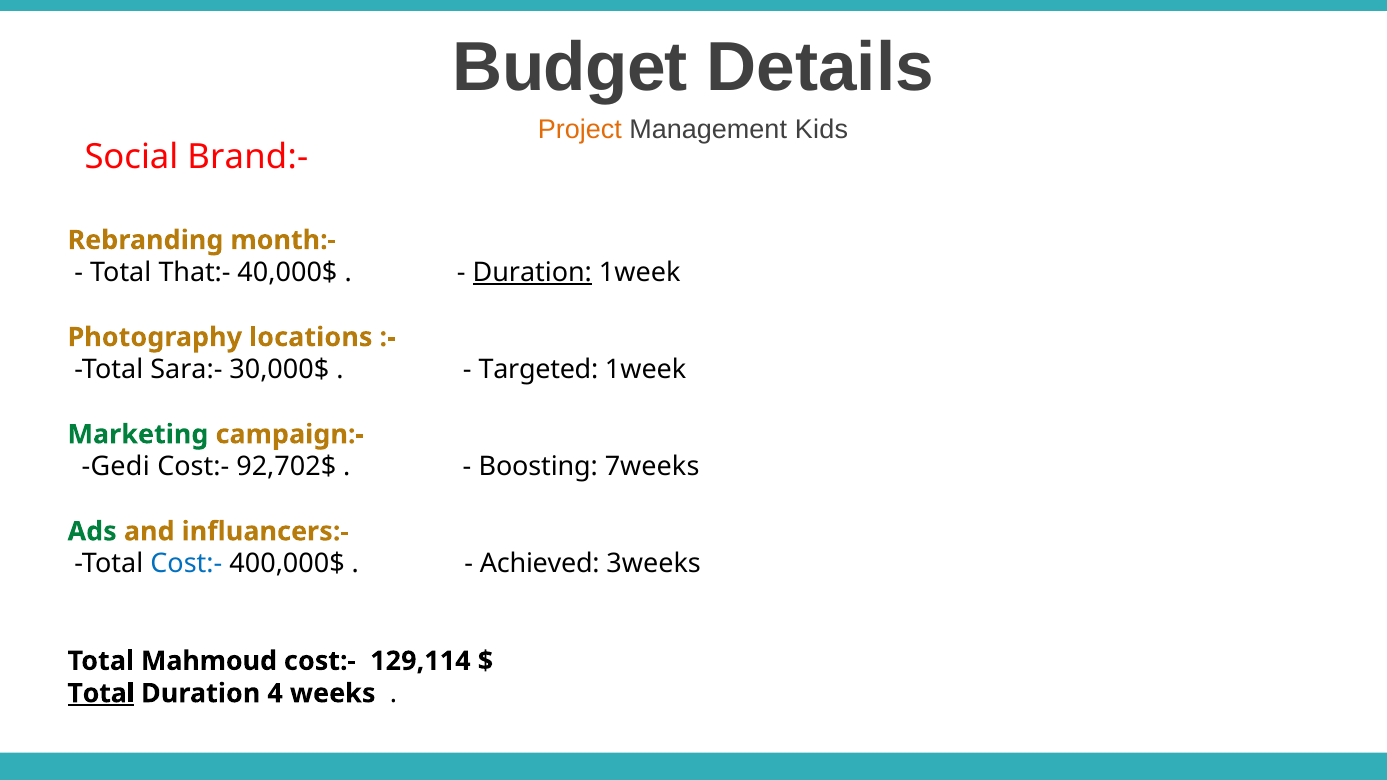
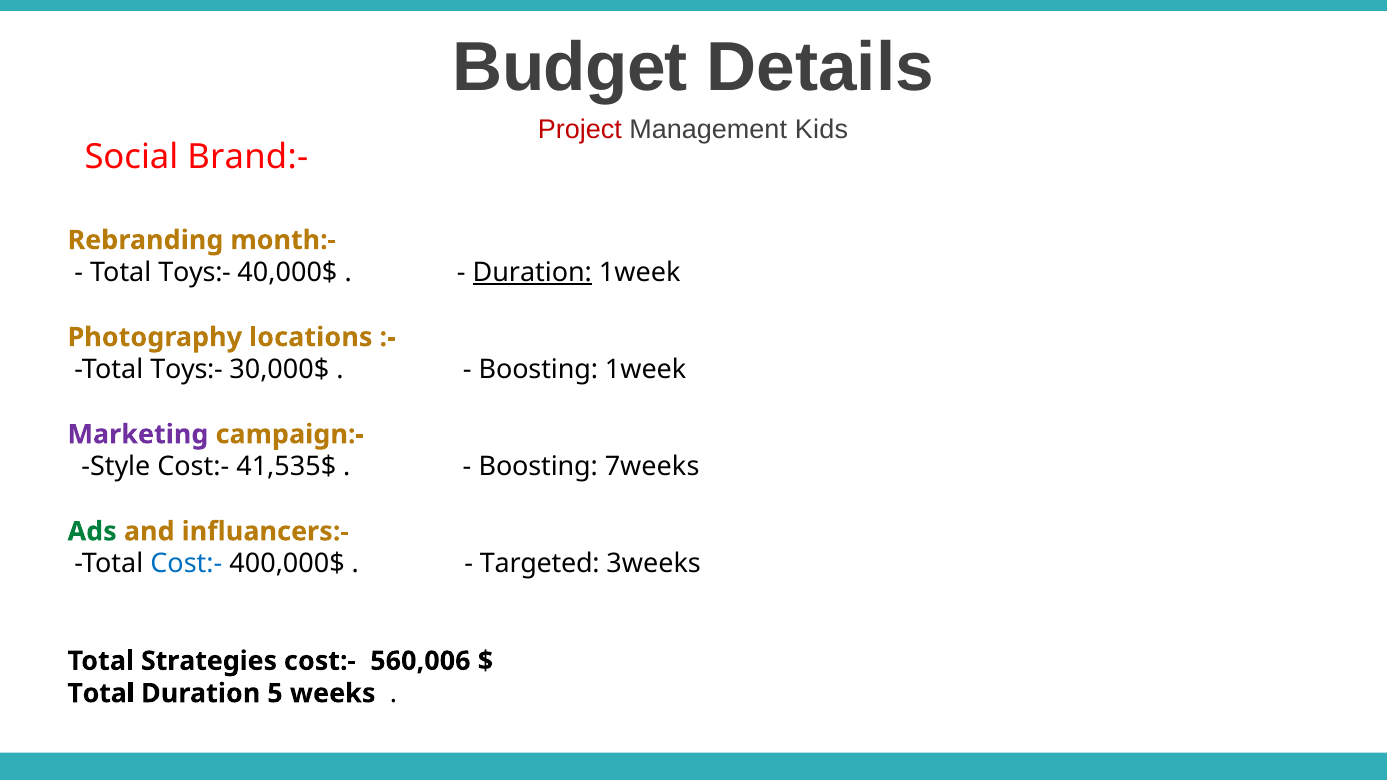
Project colour: orange -> red
That:- at (195, 273): That:- -> Toys:-
Sara:- at (186, 370): Sara:- -> Toys:-
Targeted at (538, 370): Targeted -> Boosting
Marketing colour: green -> purple
Gedi: Gedi -> Style
92,702$: 92,702$ -> 41,535$
Achieved: Achieved -> Targeted
Mahmoud: Mahmoud -> Strategies
129,114: 129,114 -> 560,006
Total at (101, 694) underline: present -> none
4: 4 -> 5
